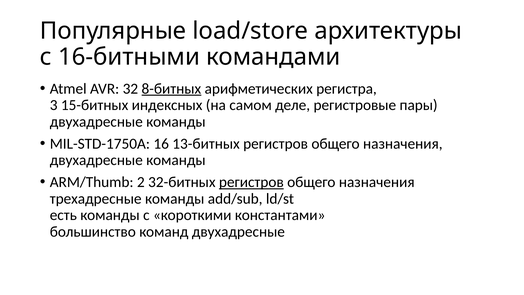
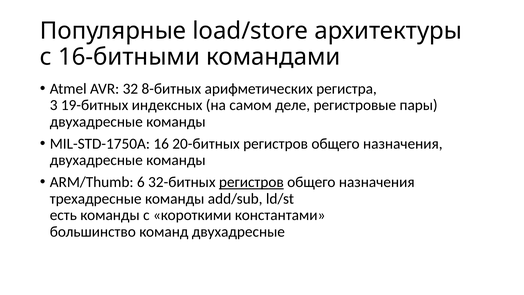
8-битных underline: present -> none
15-битных: 15-битных -> 19-битных
13-битных: 13-битных -> 20-битных
2: 2 -> 6
